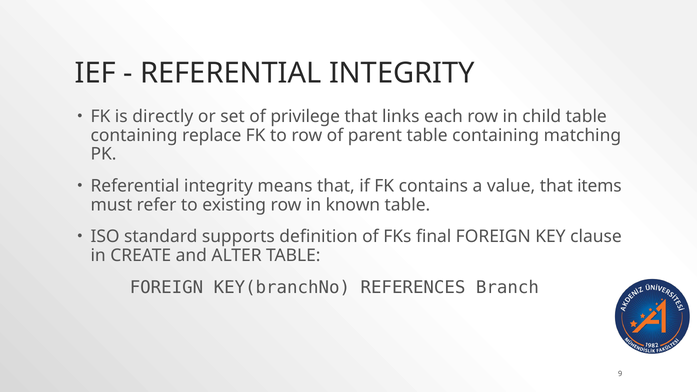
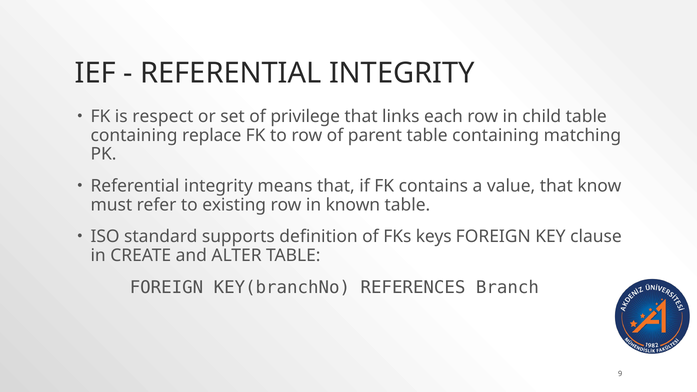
directly: directly -> respect
items: items -> know
final: final -> keys
